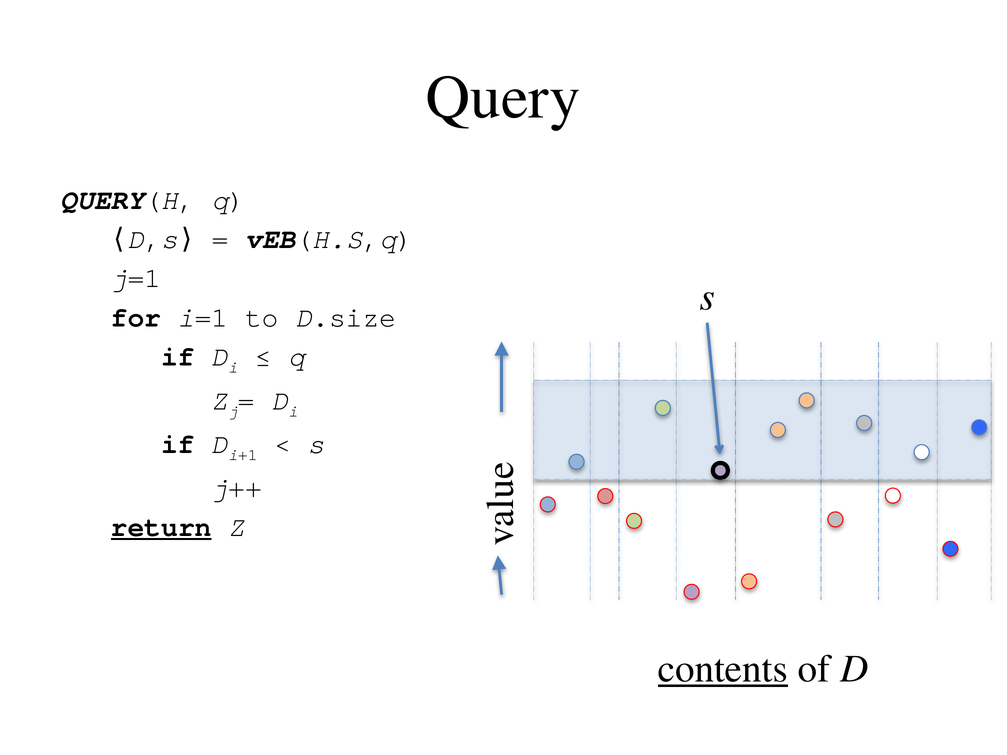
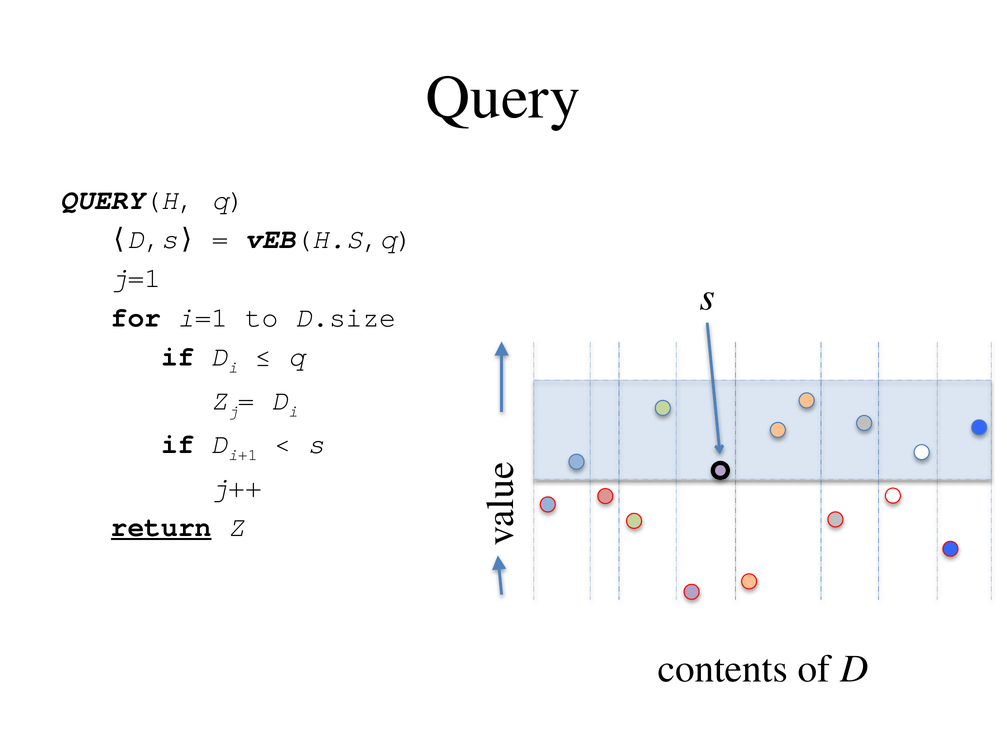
contents underline: present -> none
